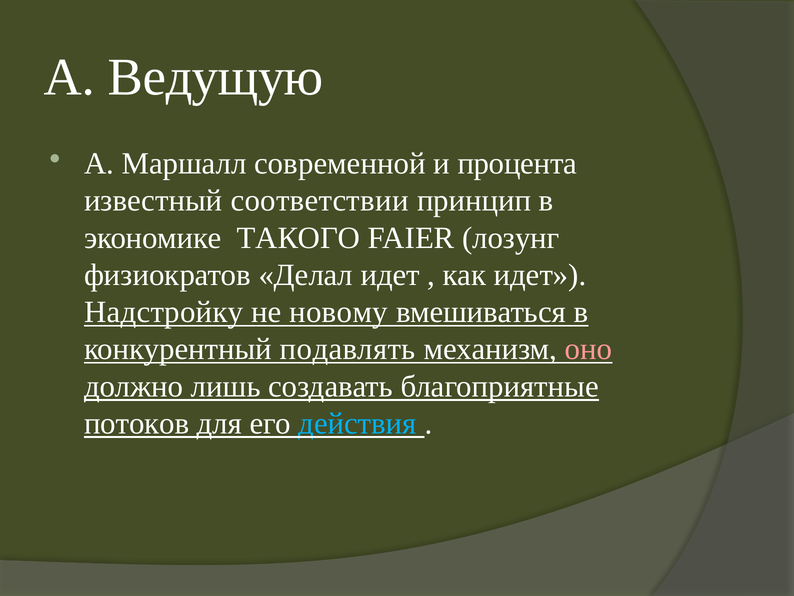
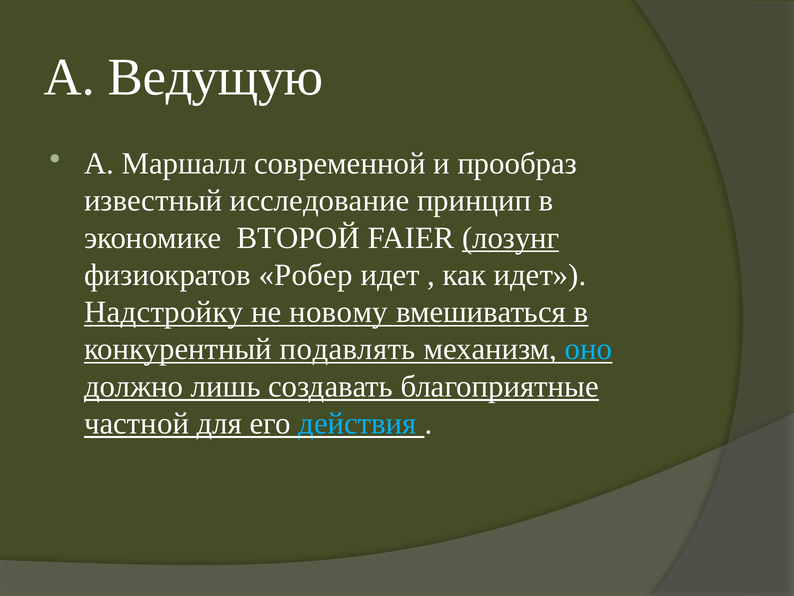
процента: процента -> прообраз
соответствии: соответствии -> исследование
ТАКОГО: ТАКОГО -> ВТОРОЙ
лозунг underline: none -> present
Делал: Делал -> Робер
оно colour: pink -> light blue
потоков: потоков -> частной
